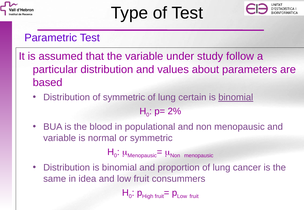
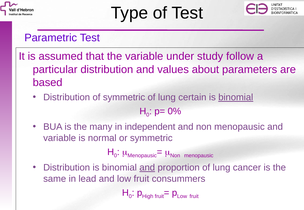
2%: 2% -> 0%
blood: blood -> many
populational: populational -> independent
and at (147, 168) underline: none -> present
idea: idea -> lead
